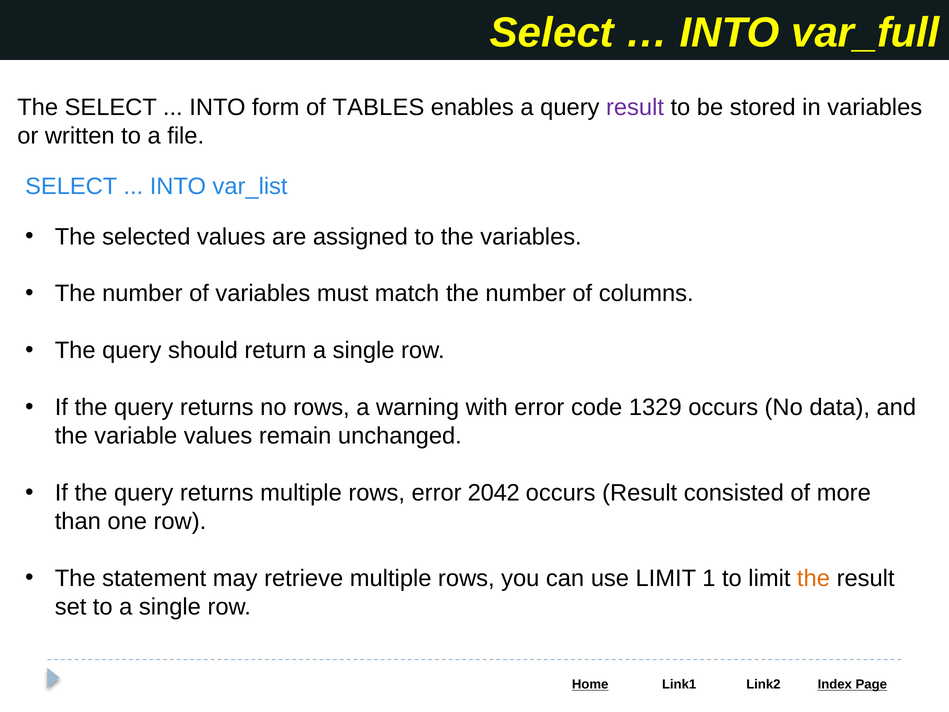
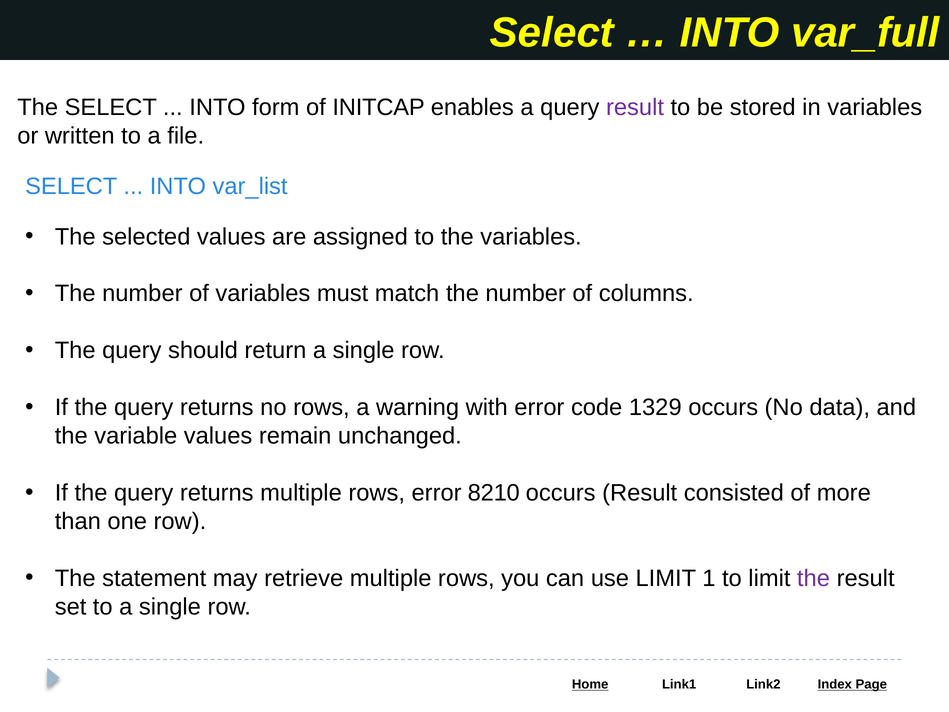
TABLES: TABLES -> INITCAP
2042: 2042 -> 8210
the at (814, 578) colour: orange -> purple
